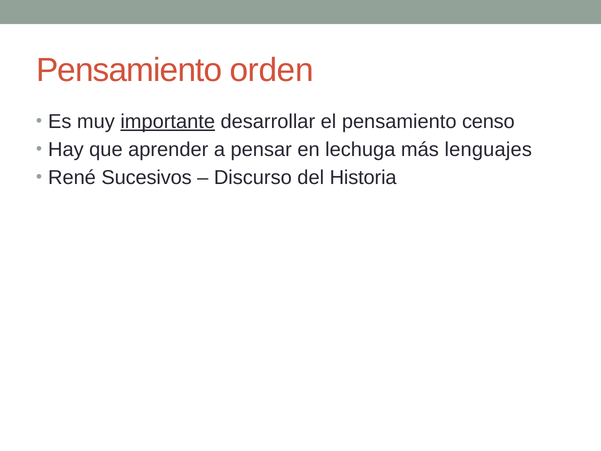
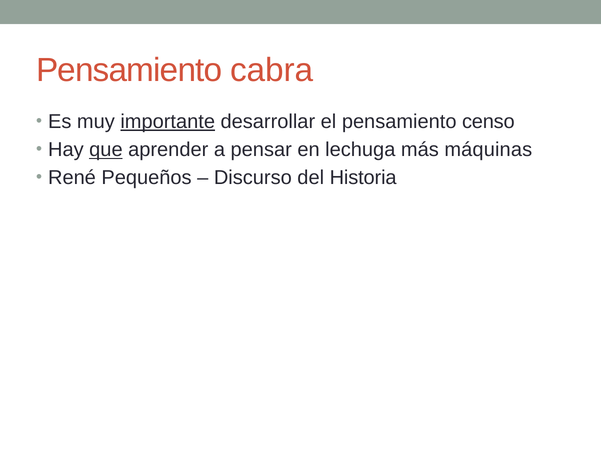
orden: orden -> cabra
que underline: none -> present
lenguajes: lenguajes -> máquinas
Sucesivos: Sucesivos -> Pequeños
